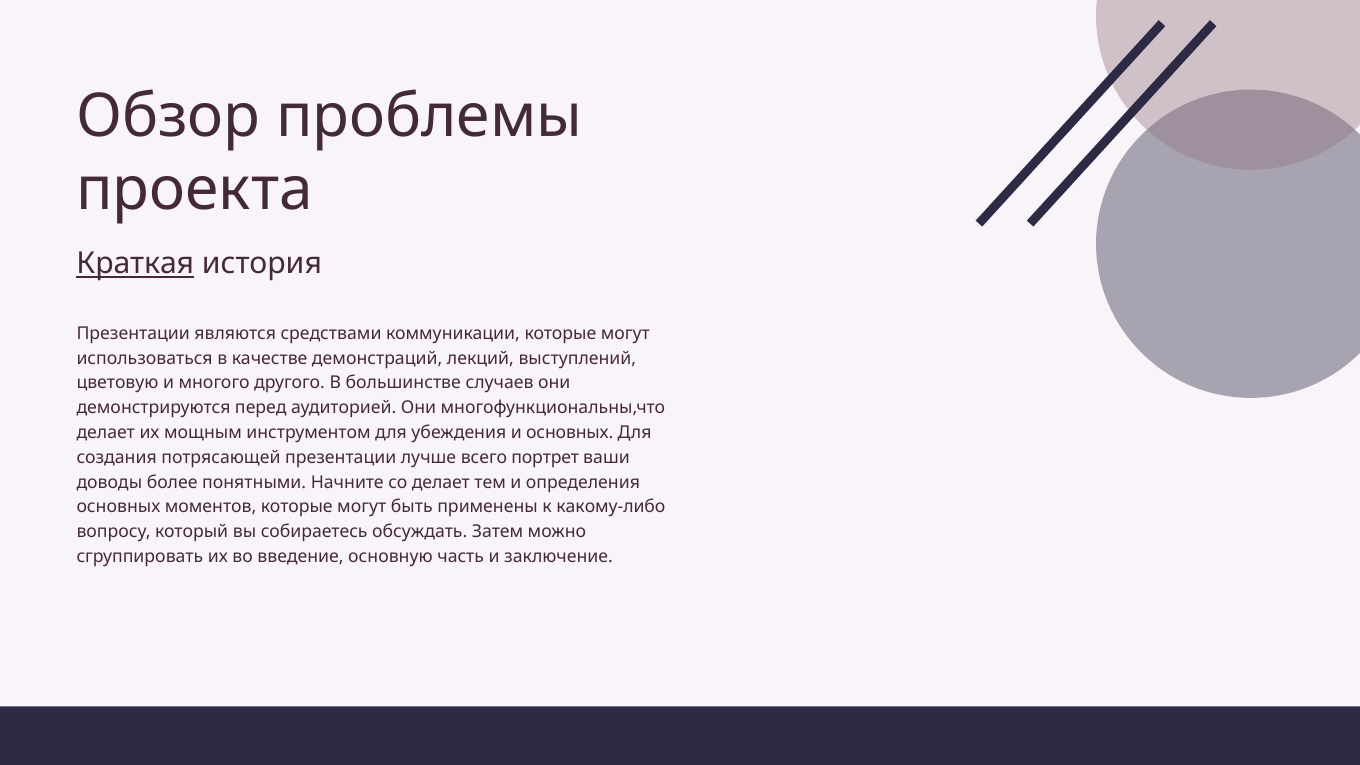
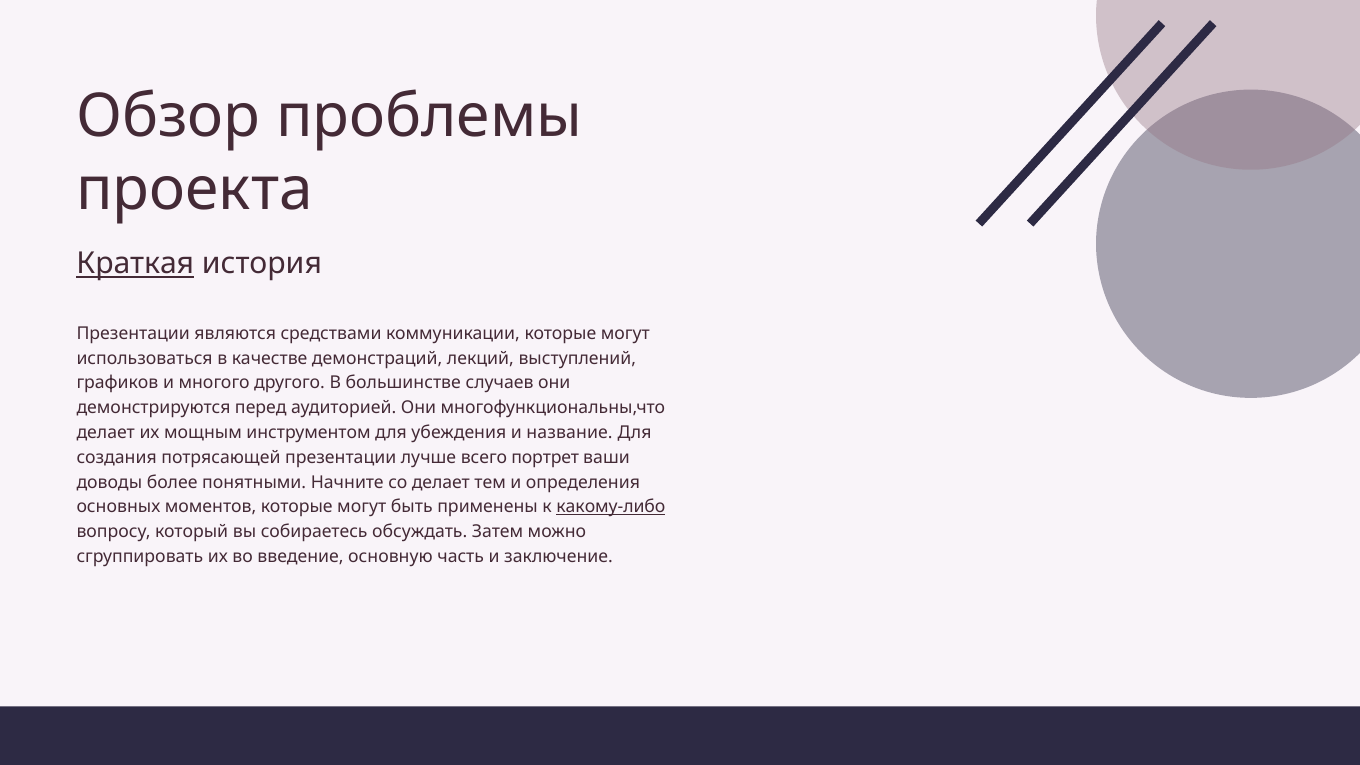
цветовую: цветовую -> графиков
и основных: основных -> название
какому-либо underline: none -> present
